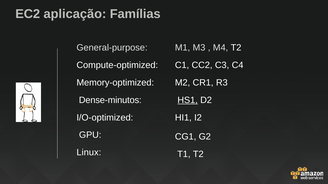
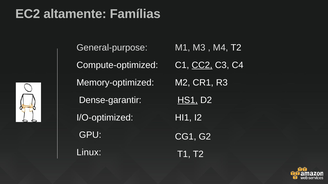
aplicação: aplicação -> altamente
CC2 underline: none -> present
Dense-minutos: Dense-minutos -> Dense-garantir
